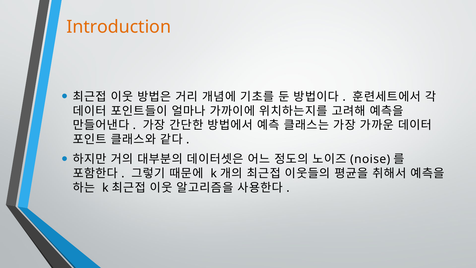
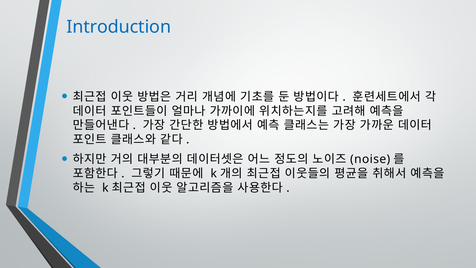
Introduction colour: orange -> blue
